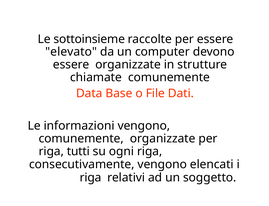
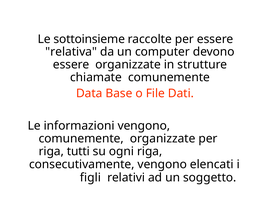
elevato: elevato -> relativa
riga at (91, 178): riga -> figli
